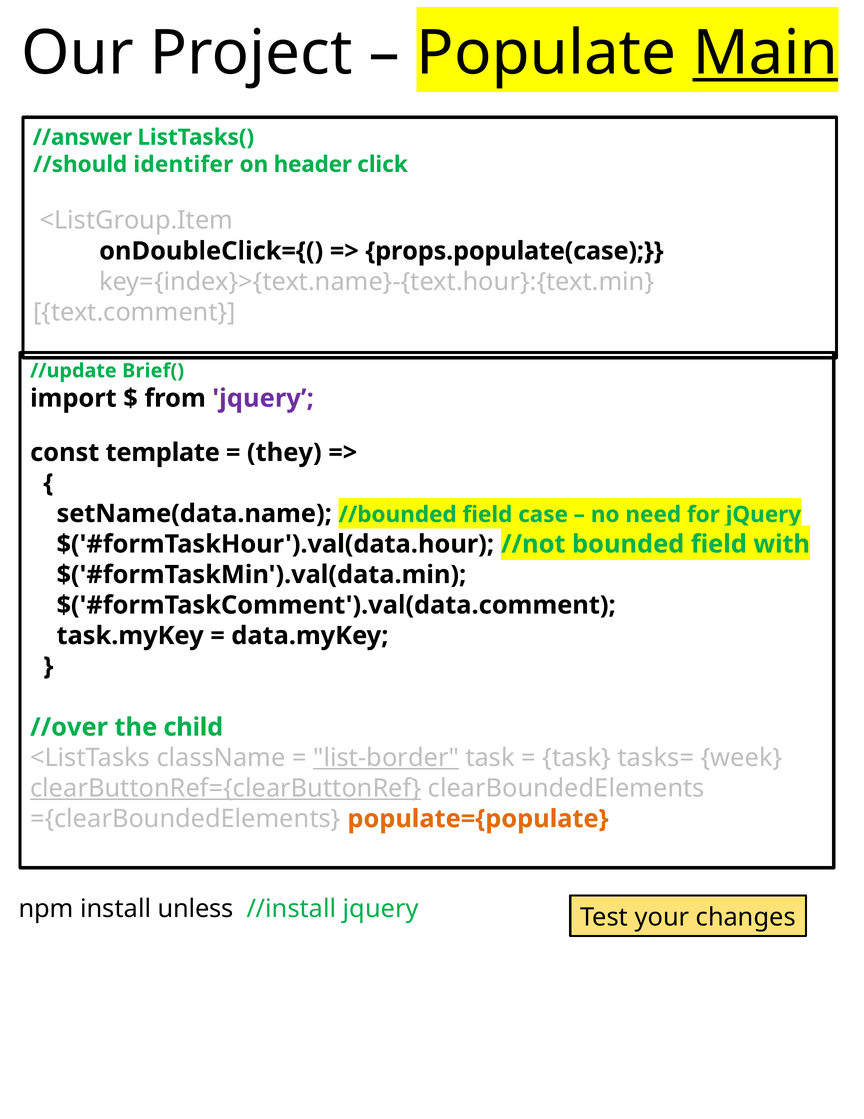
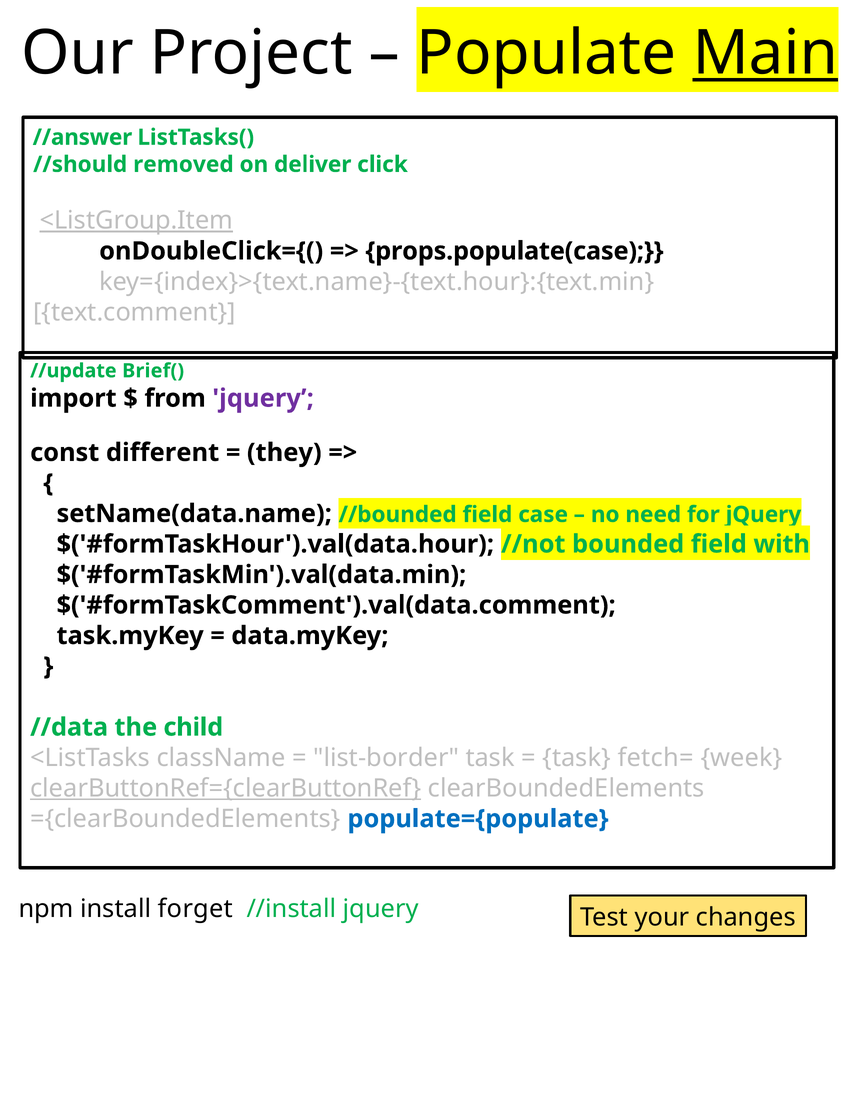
identifer: identifer -> removed
header: header -> deliver
<ListGroup.Item underline: none -> present
template: template -> different
//over: //over -> //data
list-border underline: present -> none
tasks=: tasks= -> fetch=
populate={populate colour: orange -> blue
unless: unless -> forget
